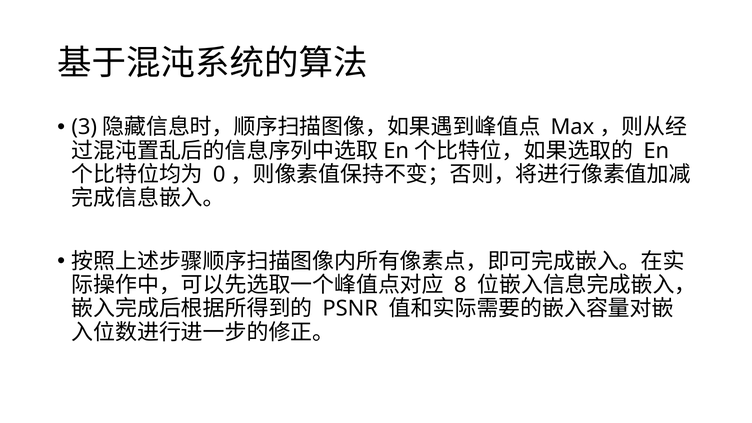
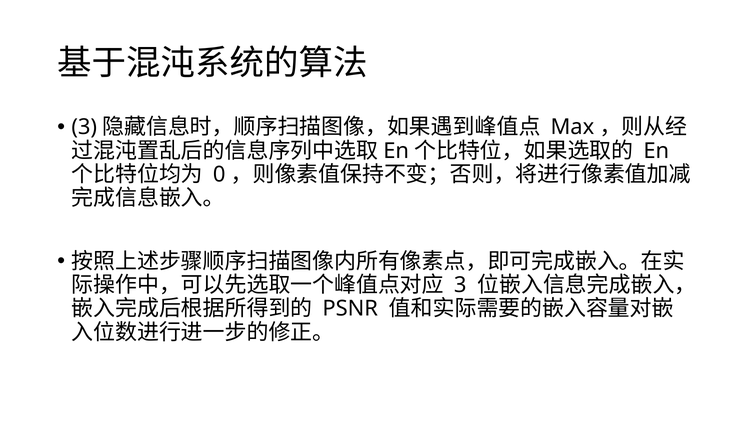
8 at (460, 285): 8 -> 3
